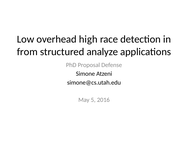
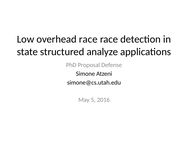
overhead high: high -> race
from: from -> state
